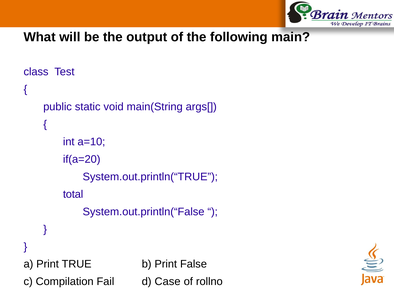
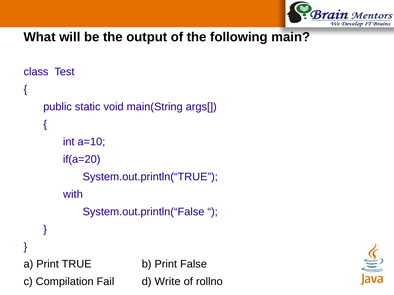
total: total -> with
Case: Case -> Write
